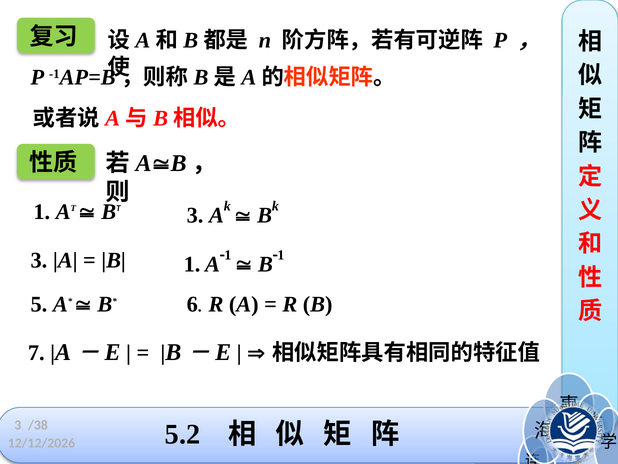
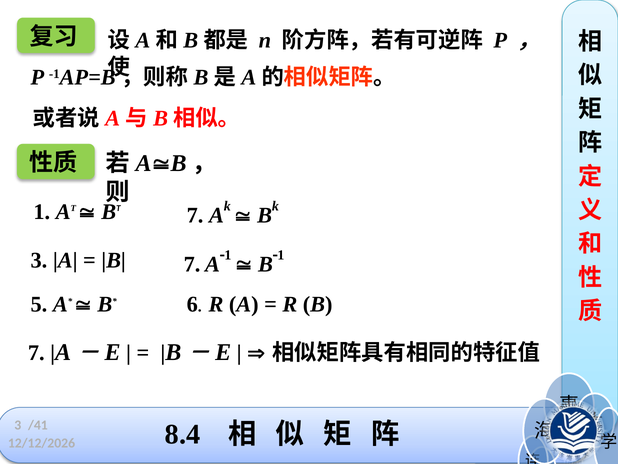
3 at (195, 215): 3 -> 7
1 at (192, 264): 1 -> 7
/38: /38 -> /41
5.2: 5.2 -> 8.4
